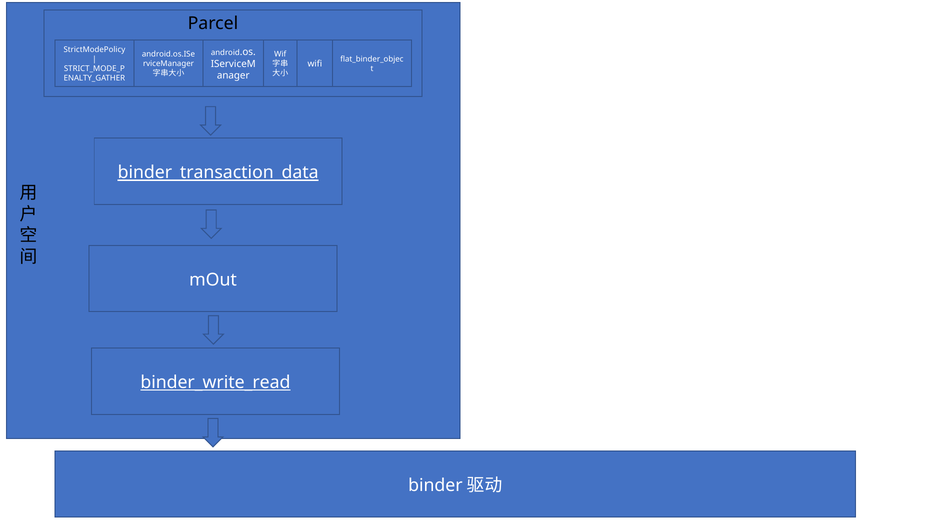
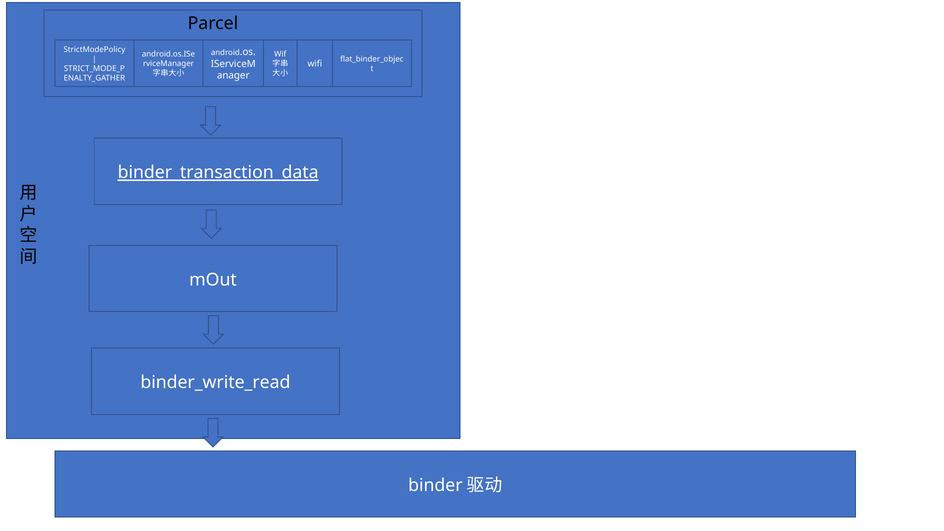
binder_write_read underline: present -> none
